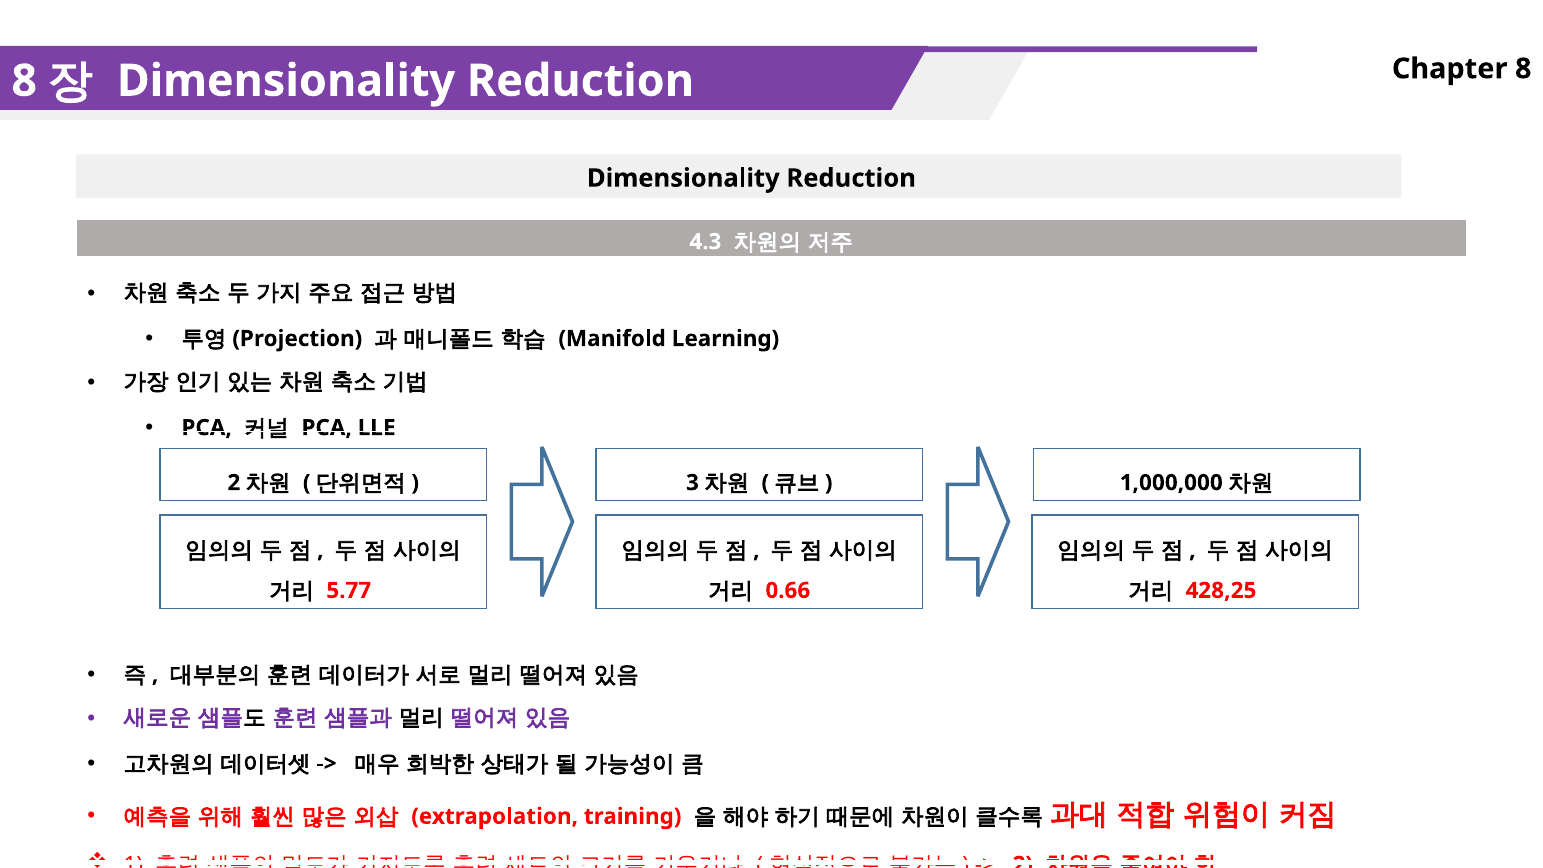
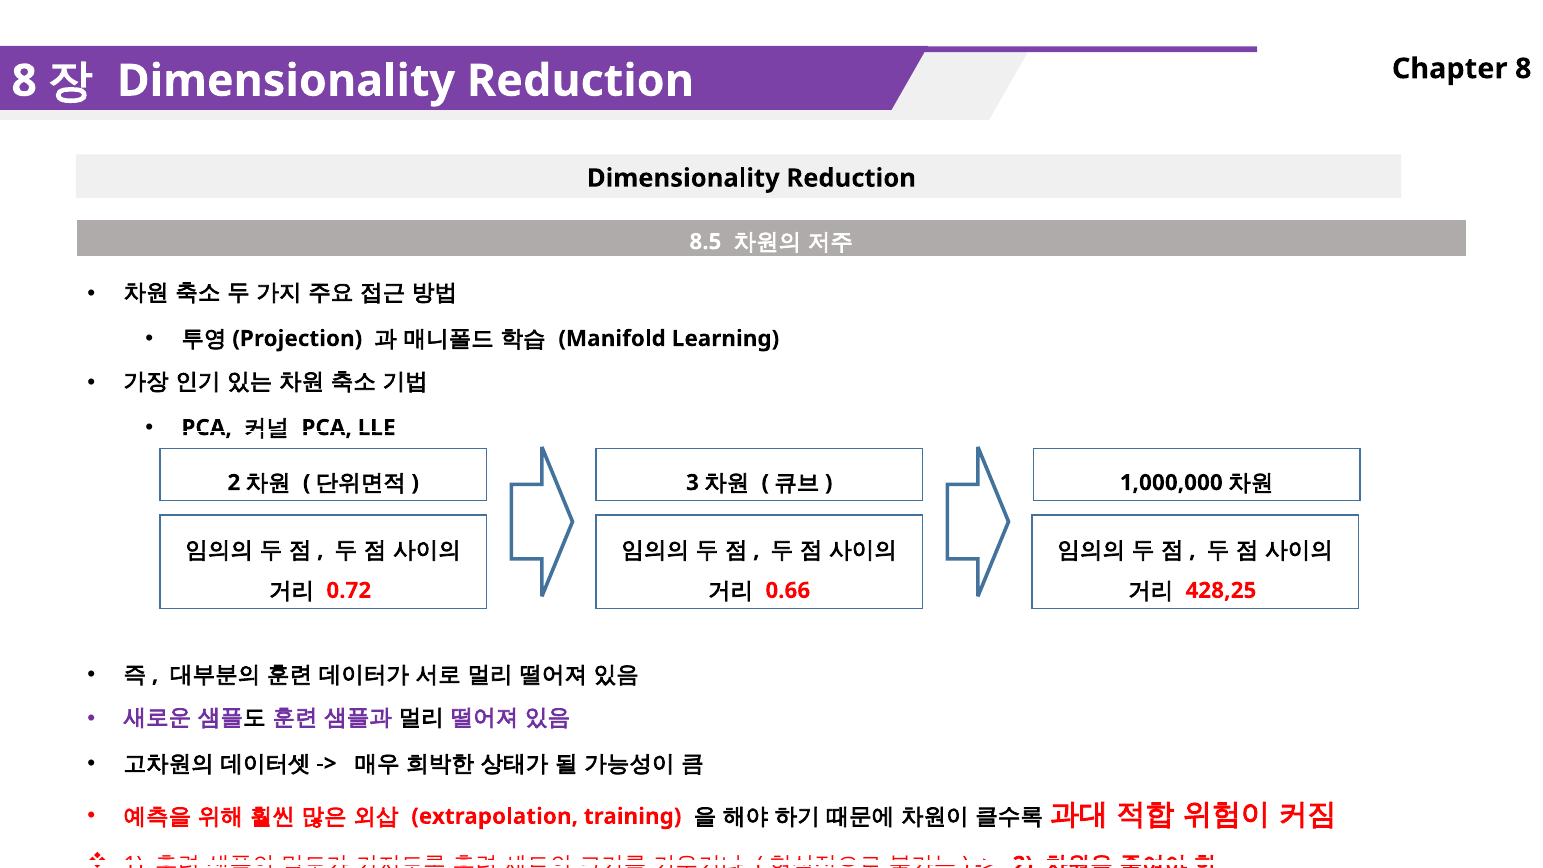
4.3: 4.3 -> 8.5
5.77: 5.77 -> 0.72
